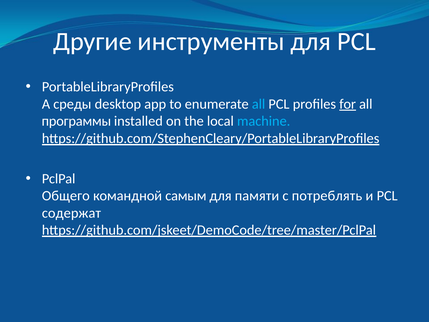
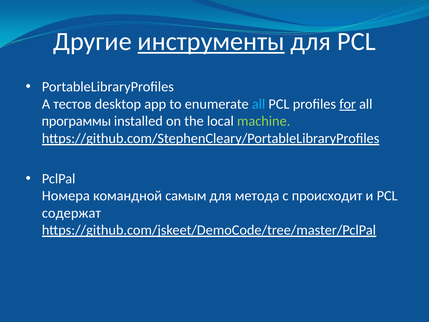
инструменты underline: none -> present
среды: среды -> тестов
machine colour: light blue -> light green
Общего: Общего -> Номера
памяти: памяти -> метода
потреблять: потреблять -> происходит
